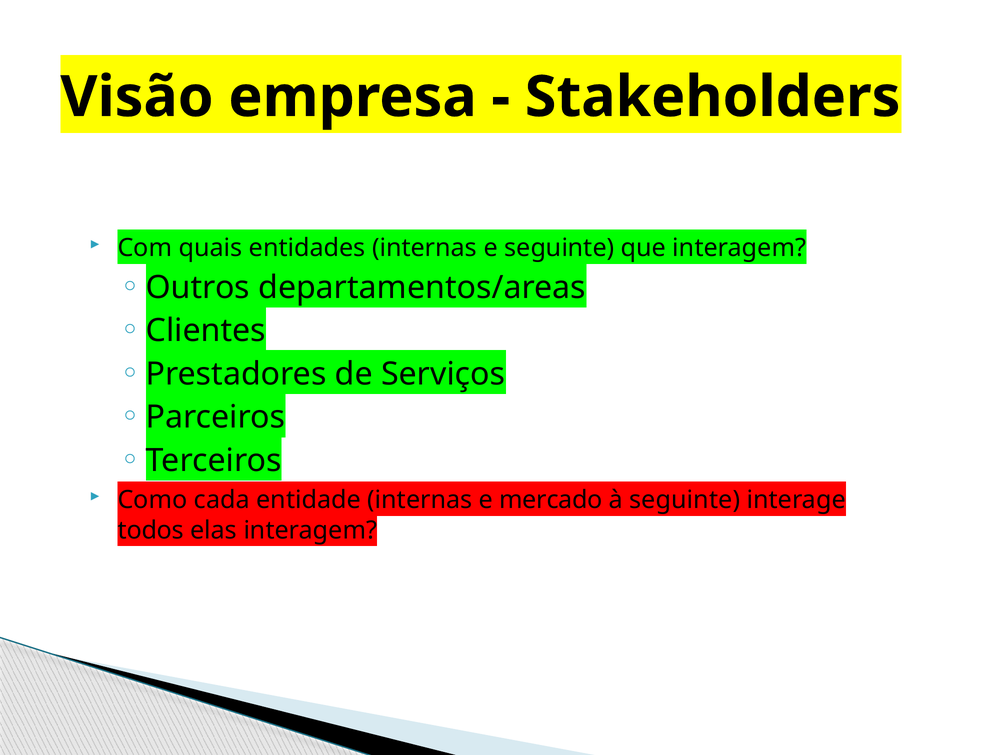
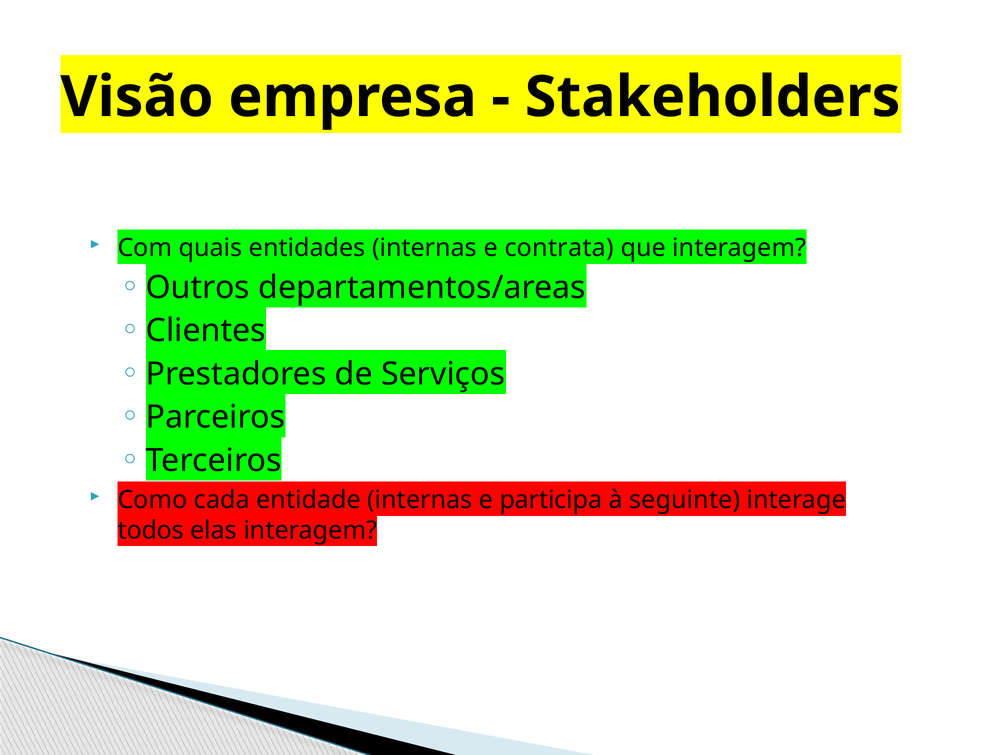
seguinte at (559, 248): seguinte -> contrata
mercado: mercado -> participa
